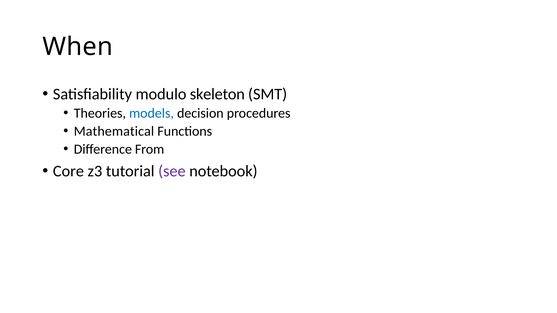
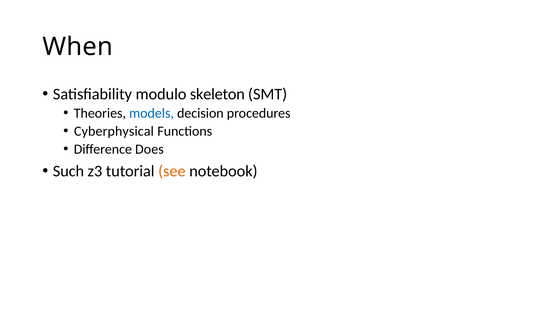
Mathematical: Mathematical -> Cyberphysical
From: From -> Does
Core: Core -> Such
see colour: purple -> orange
